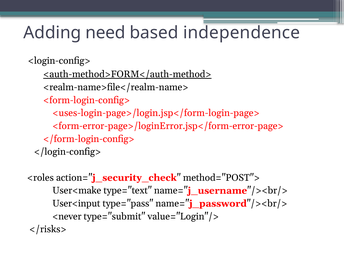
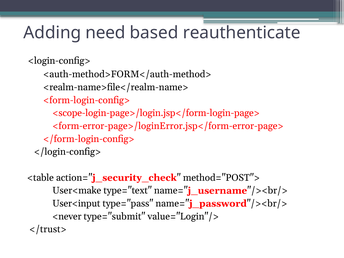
independence: independence -> reauthenticate
<auth-method>FORM</auth-method> underline: present -> none
<uses-login-page>/login.jsp</form-login-page>: <uses-login-page>/login.jsp</form-login-page> -> <scope-login-page>/login.jsp</form-login-page>
<roles: <roles -> <table
</risks>: </risks> -> </trust>
